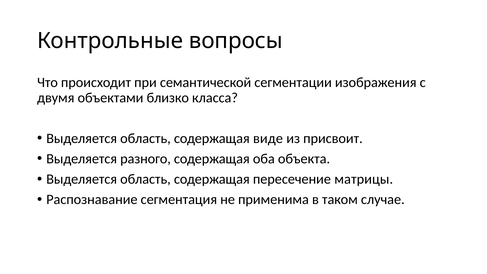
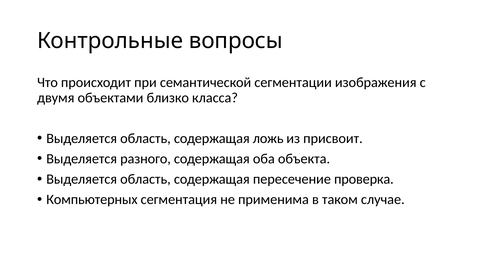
виде: виде -> ложь
матрицы: матрицы -> проверка
Распознавание: Распознавание -> Компьютерных
